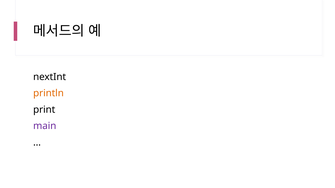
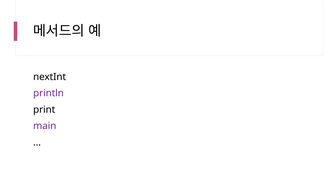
println colour: orange -> purple
